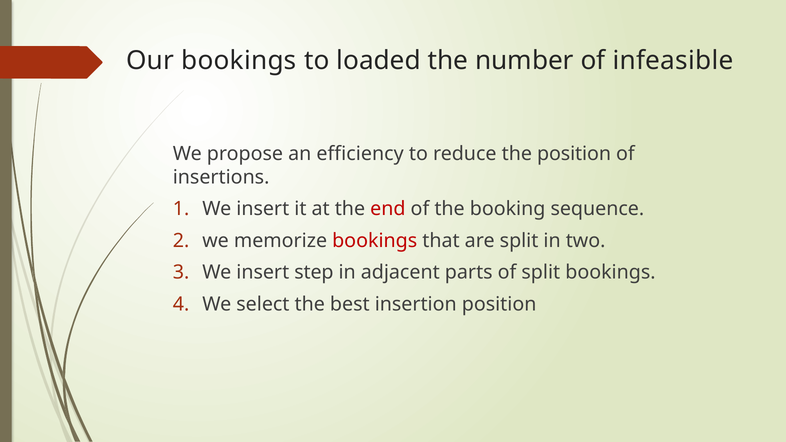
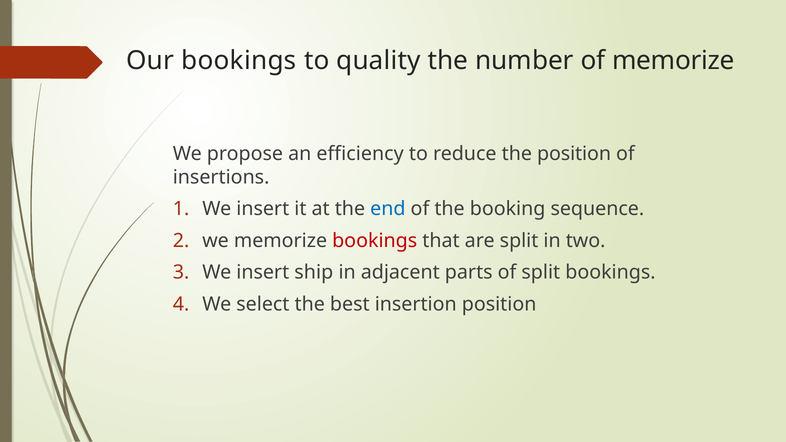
loaded: loaded -> quality
of infeasible: infeasible -> memorize
end colour: red -> blue
step: step -> ship
